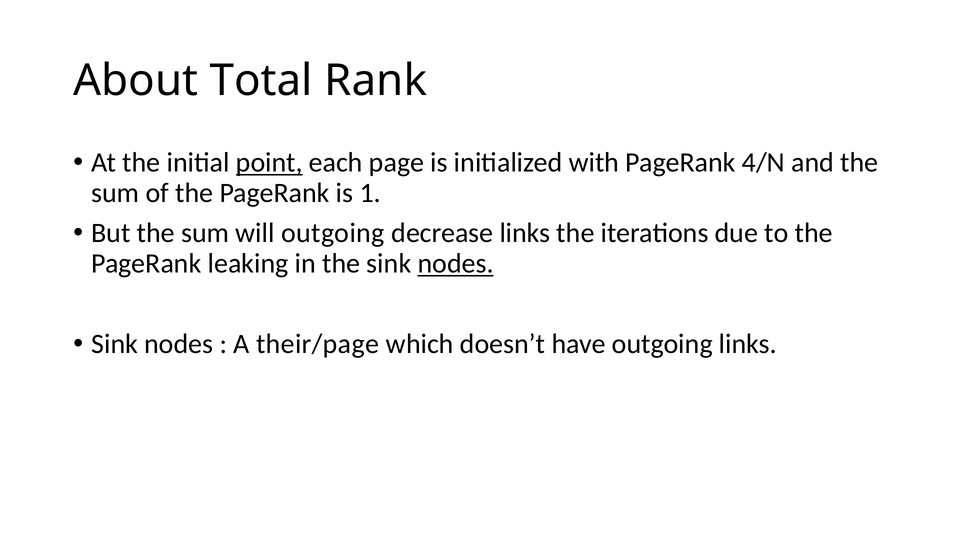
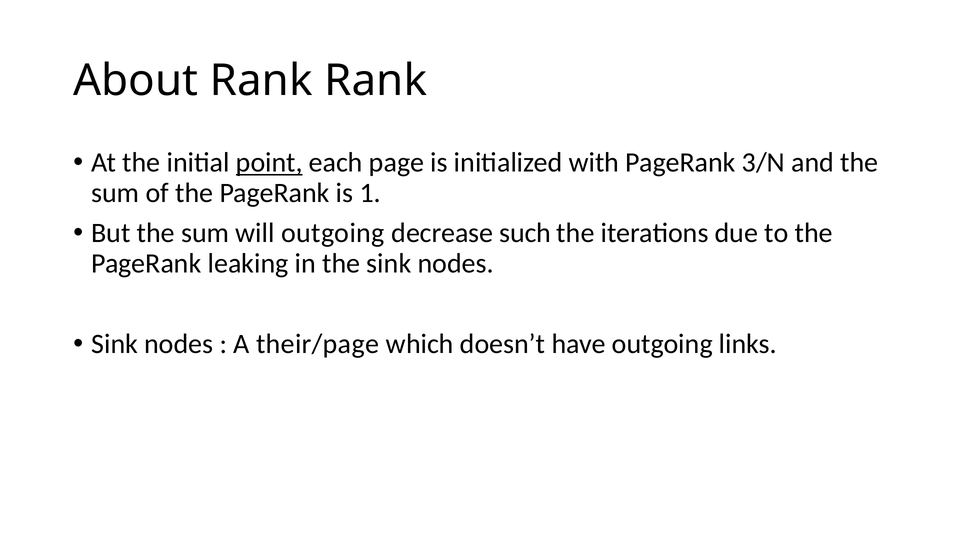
About Total: Total -> Rank
4/N: 4/N -> 3/N
decrease links: links -> such
nodes at (456, 263) underline: present -> none
